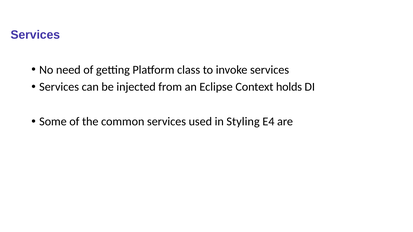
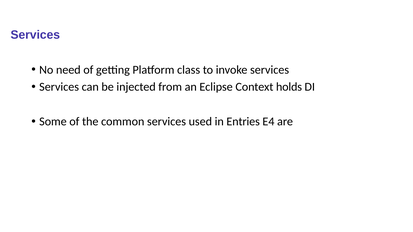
Styling: Styling -> Entries
